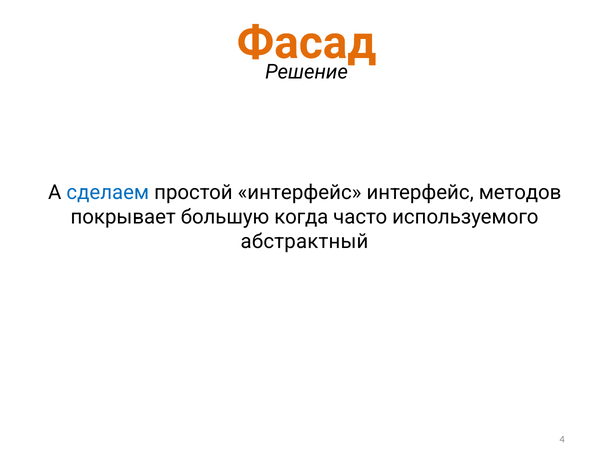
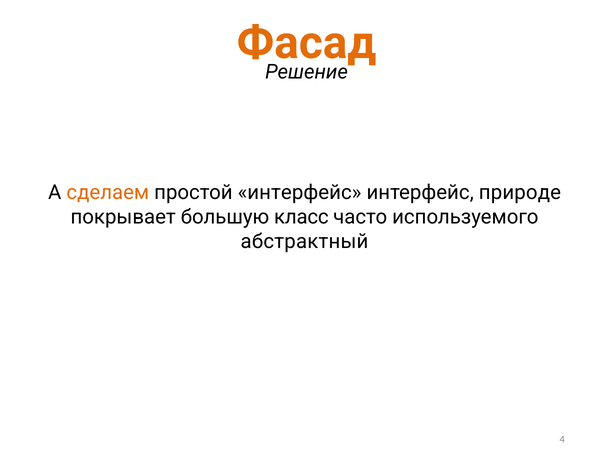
сделаем colour: blue -> orange
методов: методов -> природе
когда: когда -> класс
